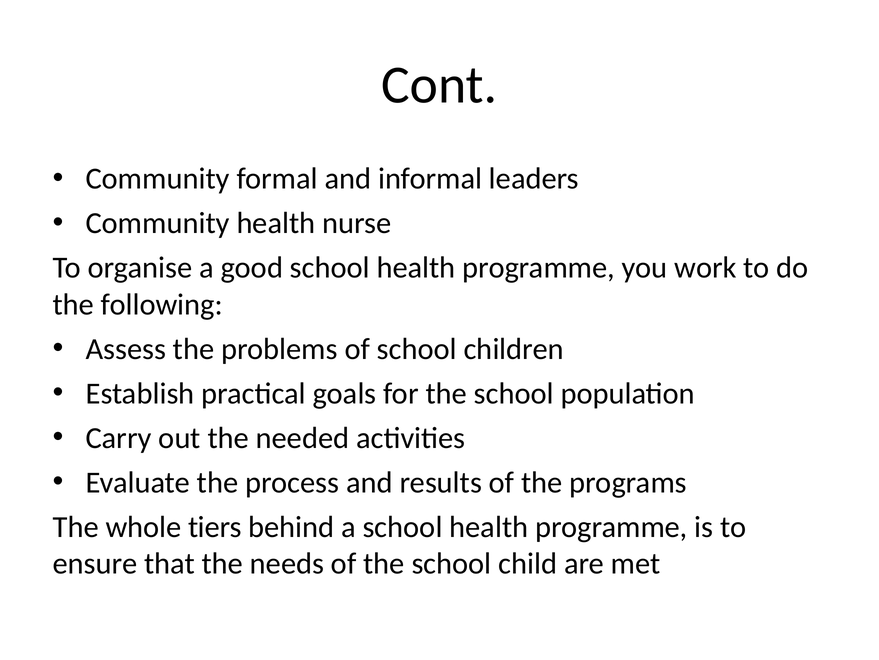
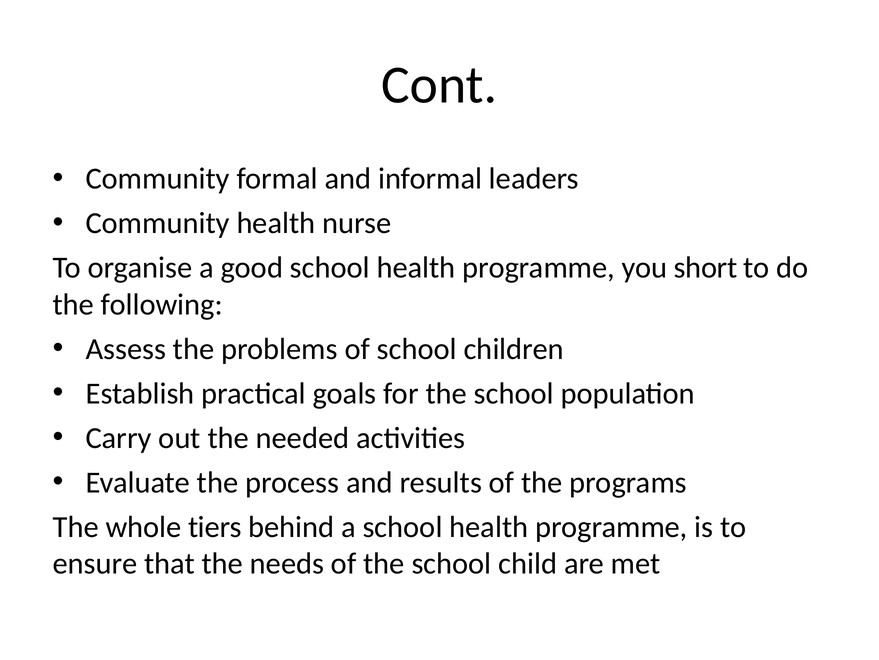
work: work -> short
